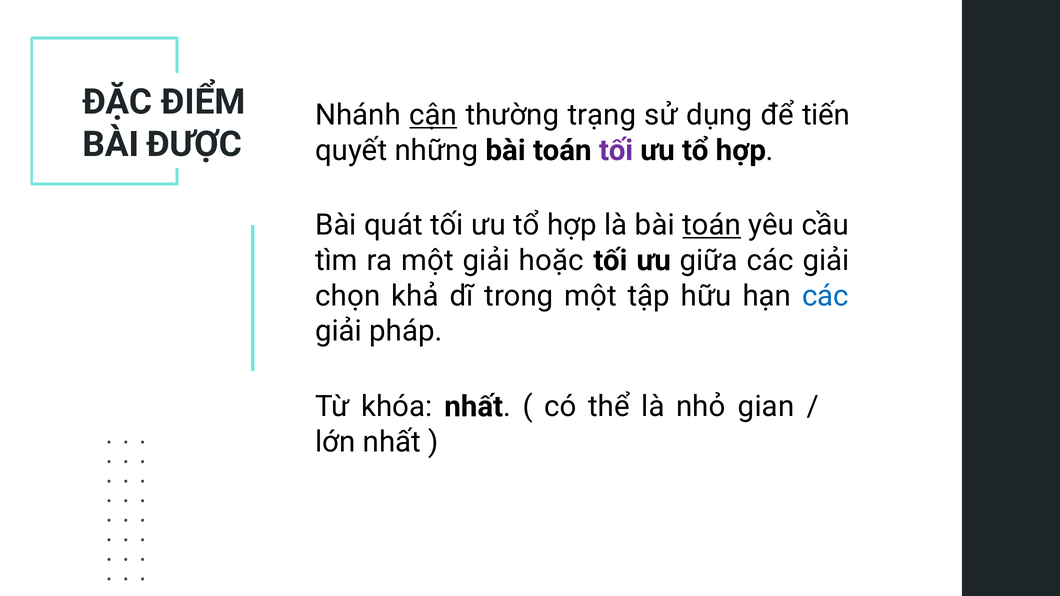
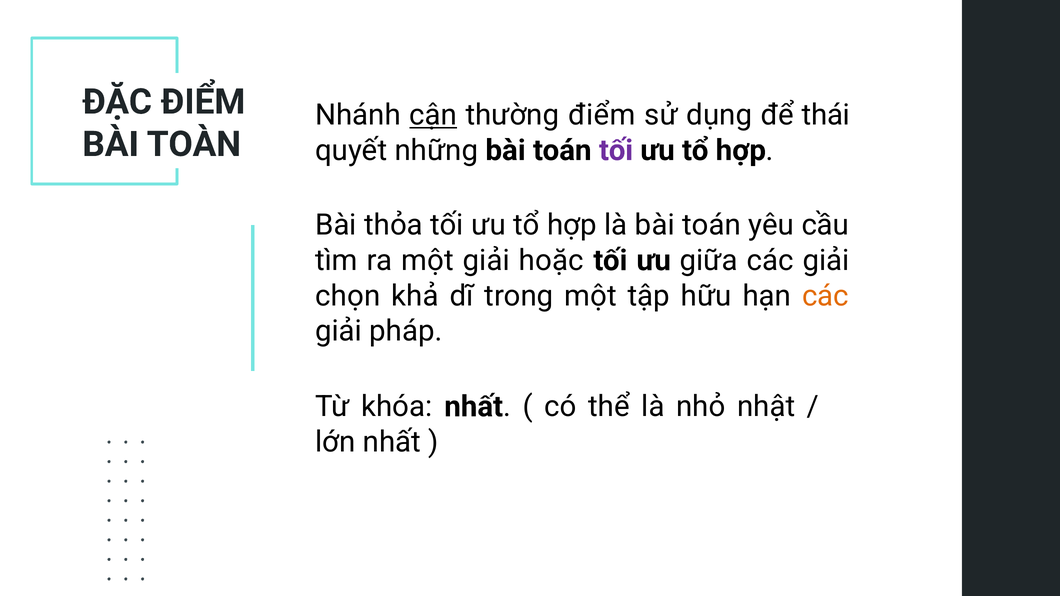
thường trạng: trạng -> điểm
tiến: tiến -> thái
ĐƯỢC: ĐƯỢC -> TOÀN
quát: quát -> thỏa
toán at (712, 225) underline: present -> none
các at (825, 296) colour: blue -> orange
gian: gian -> nhật
